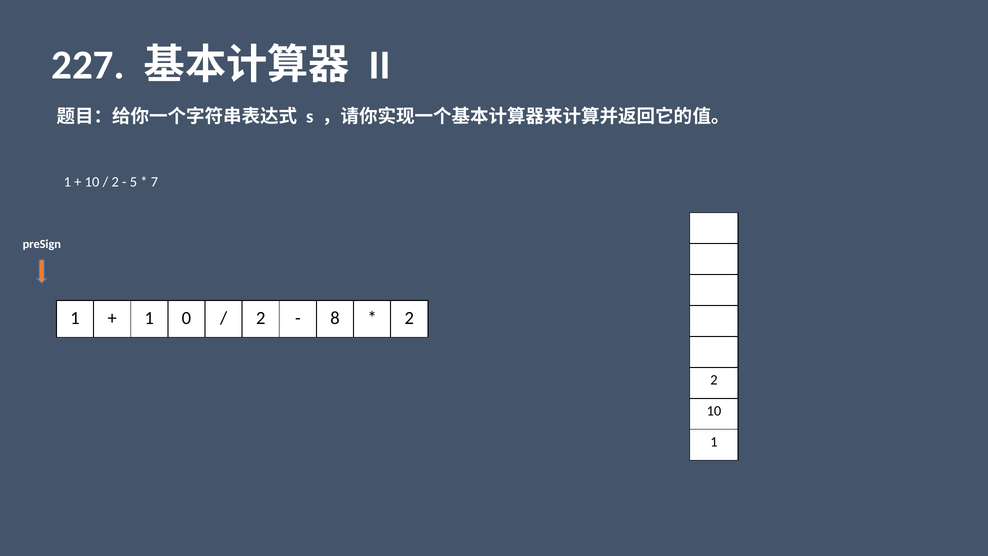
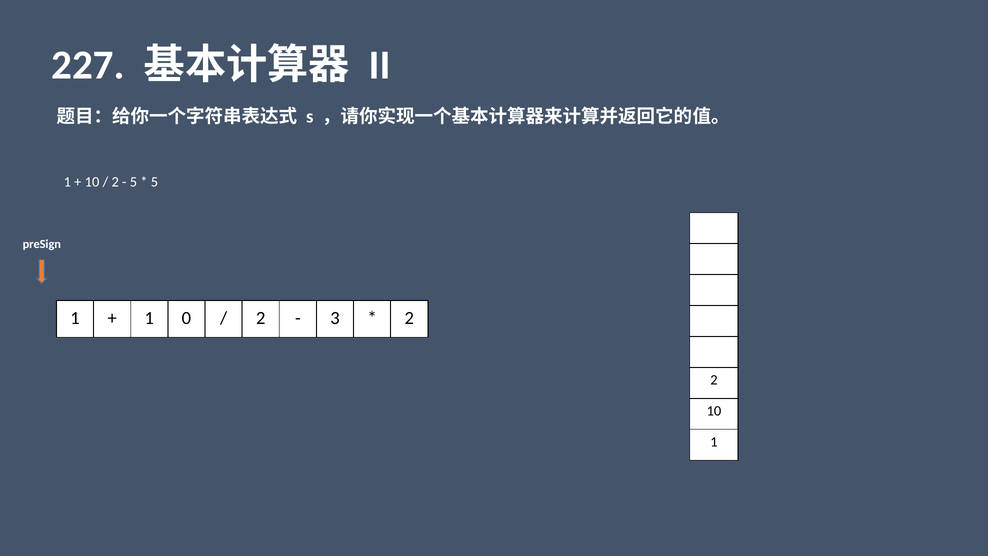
7 at (154, 182): 7 -> 5
8: 8 -> 3
